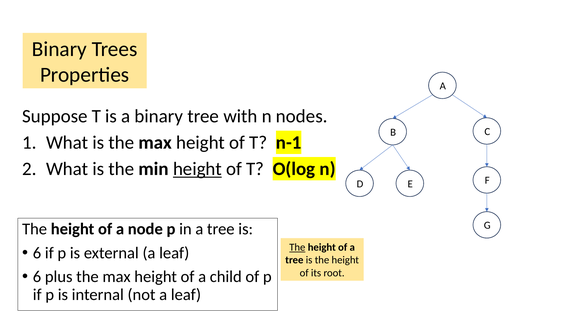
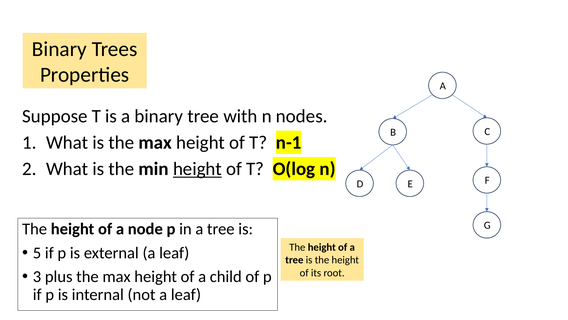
The at (297, 247) underline: present -> none
6 at (37, 253): 6 -> 5
6 at (37, 276): 6 -> 3
